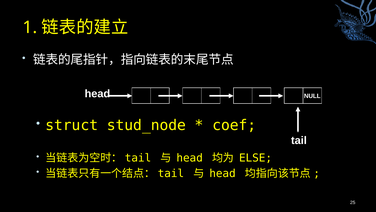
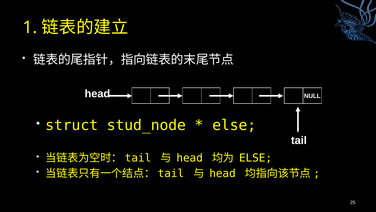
coef at (234, 125): coef -> else
